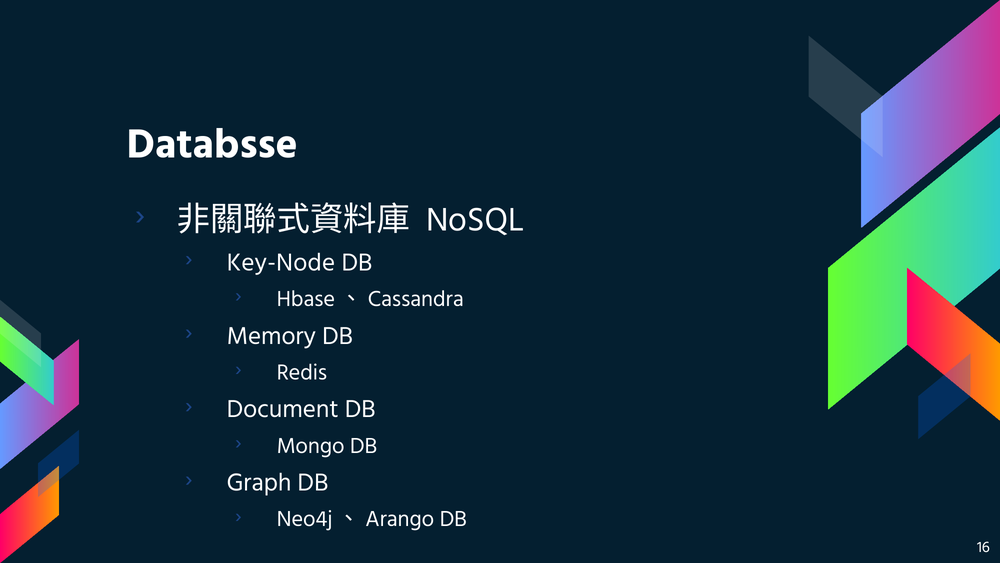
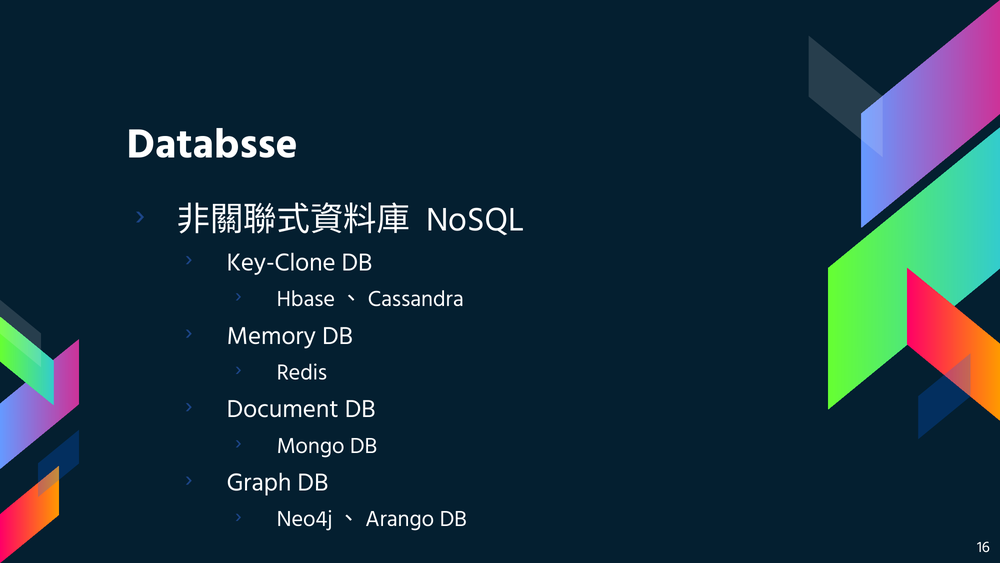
Key-Node: Key-Node -> Key-Clone
